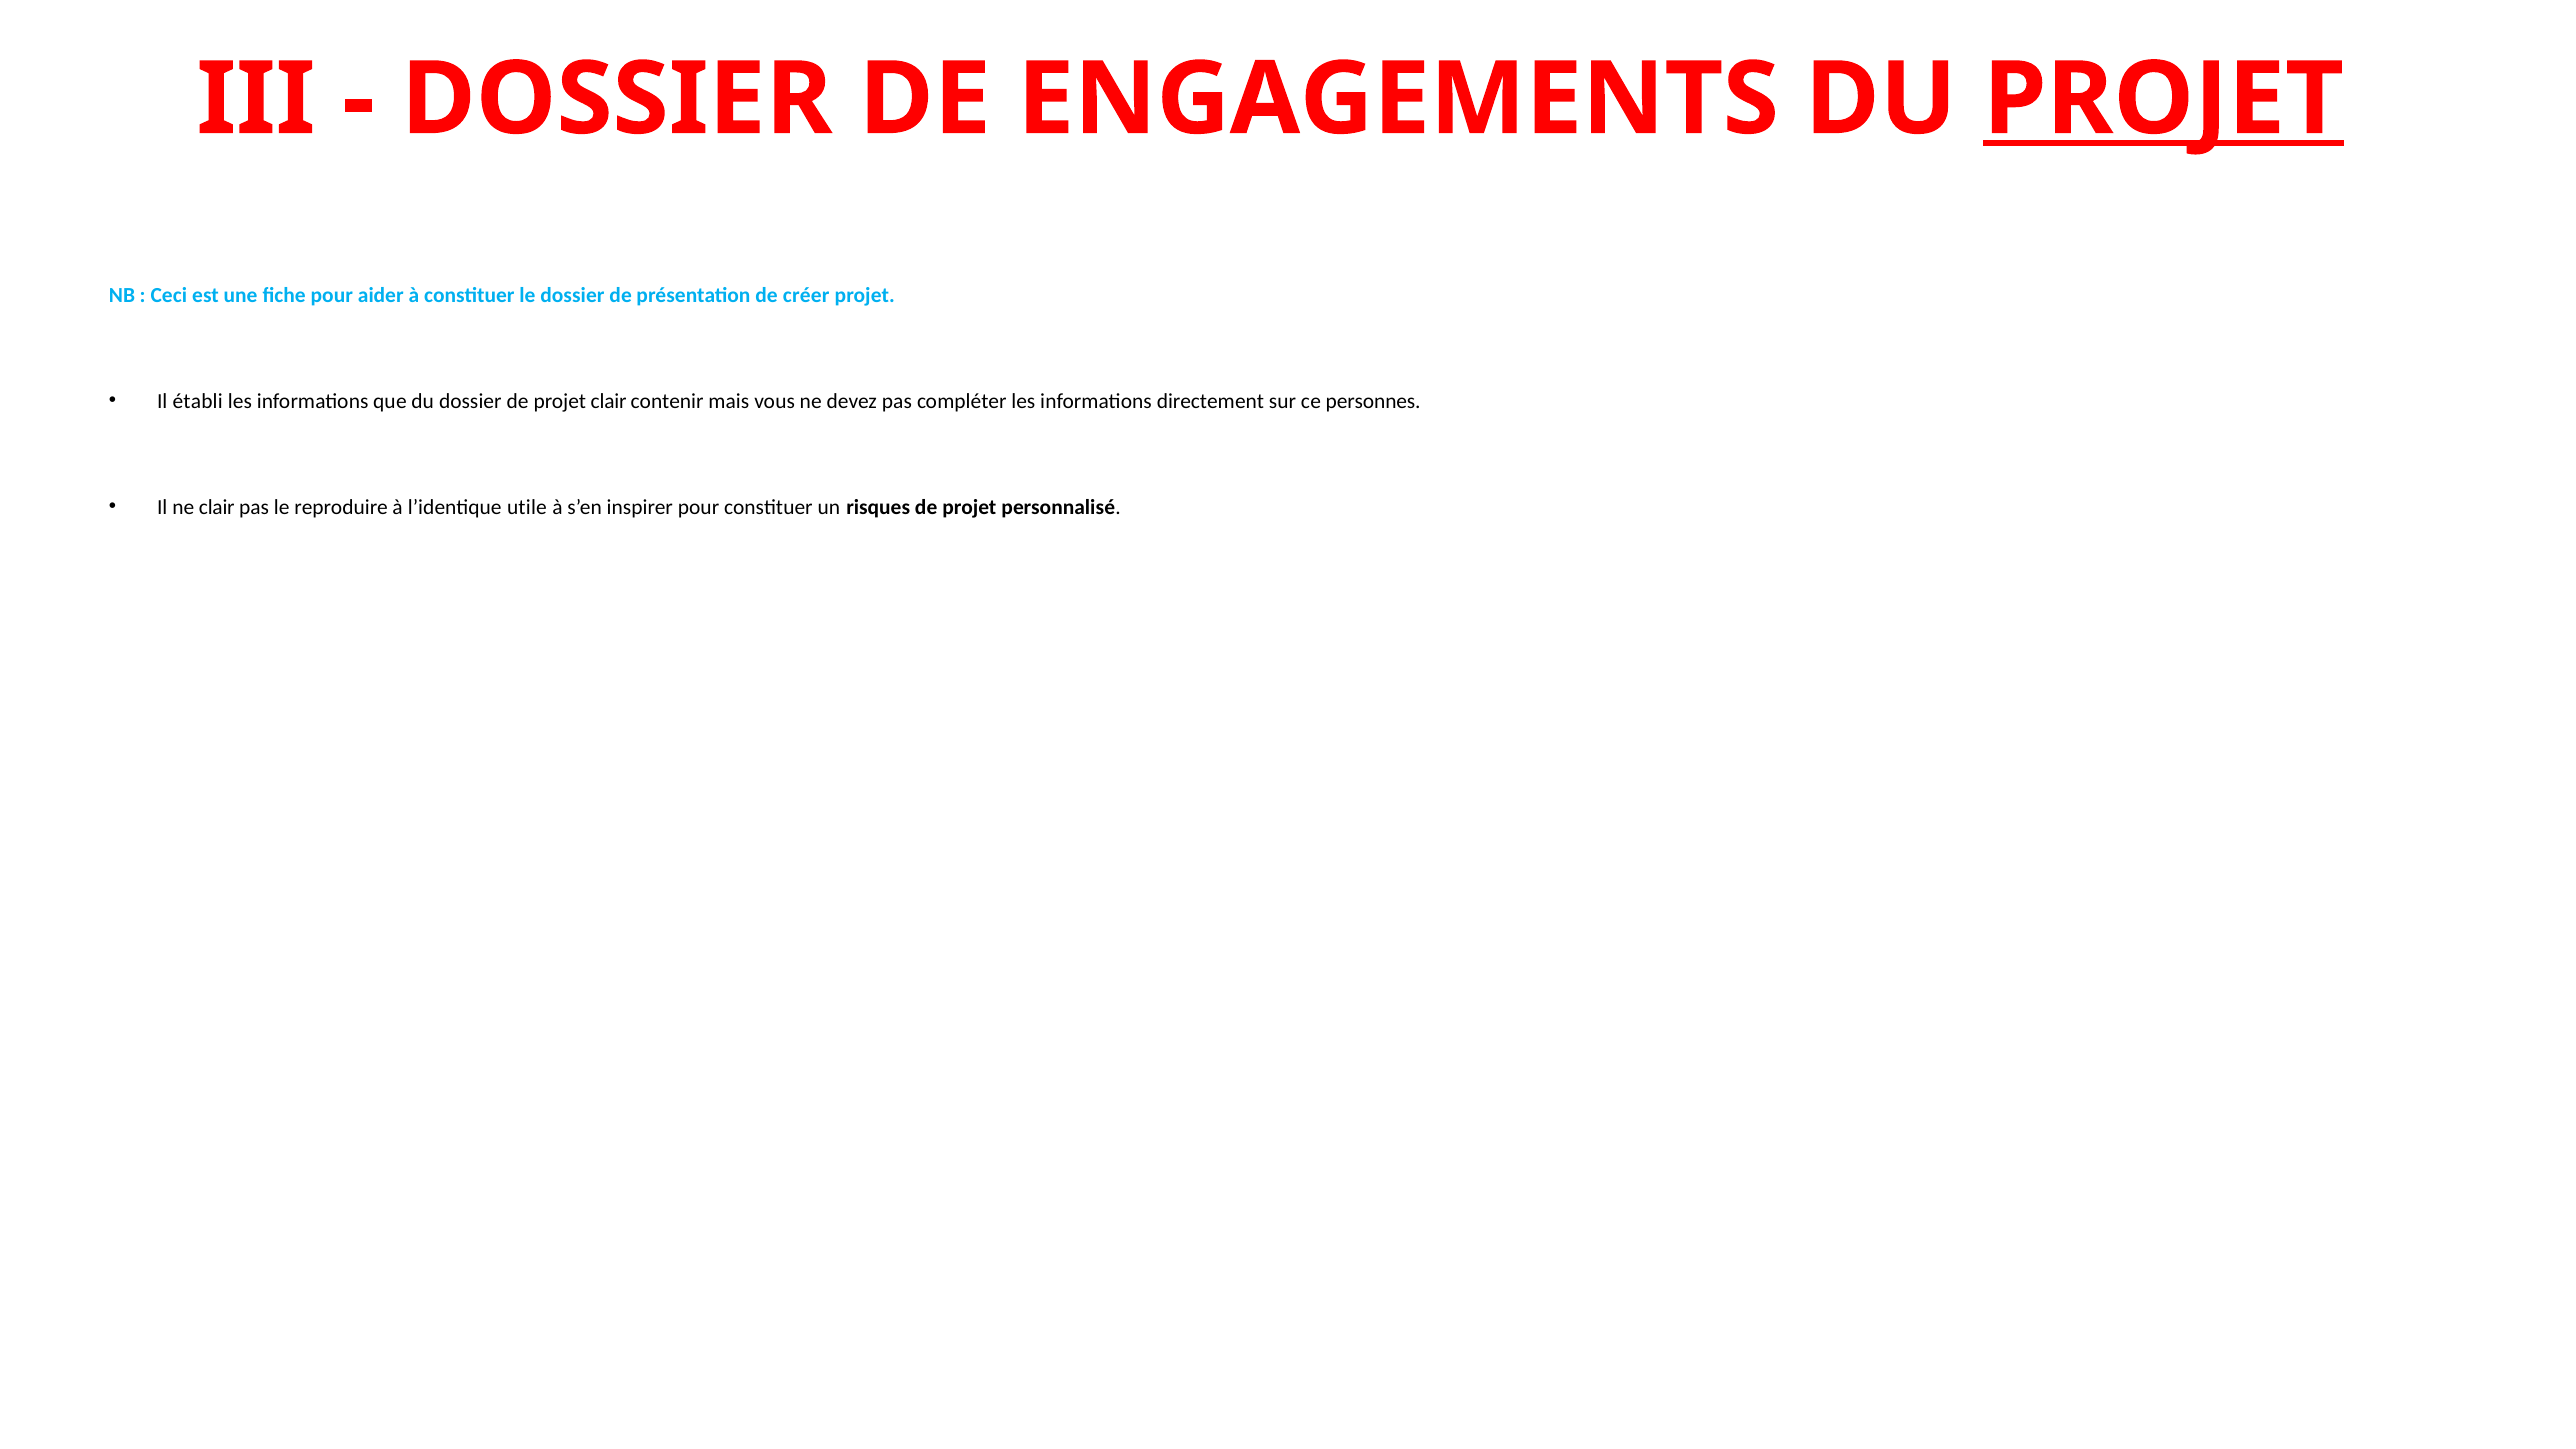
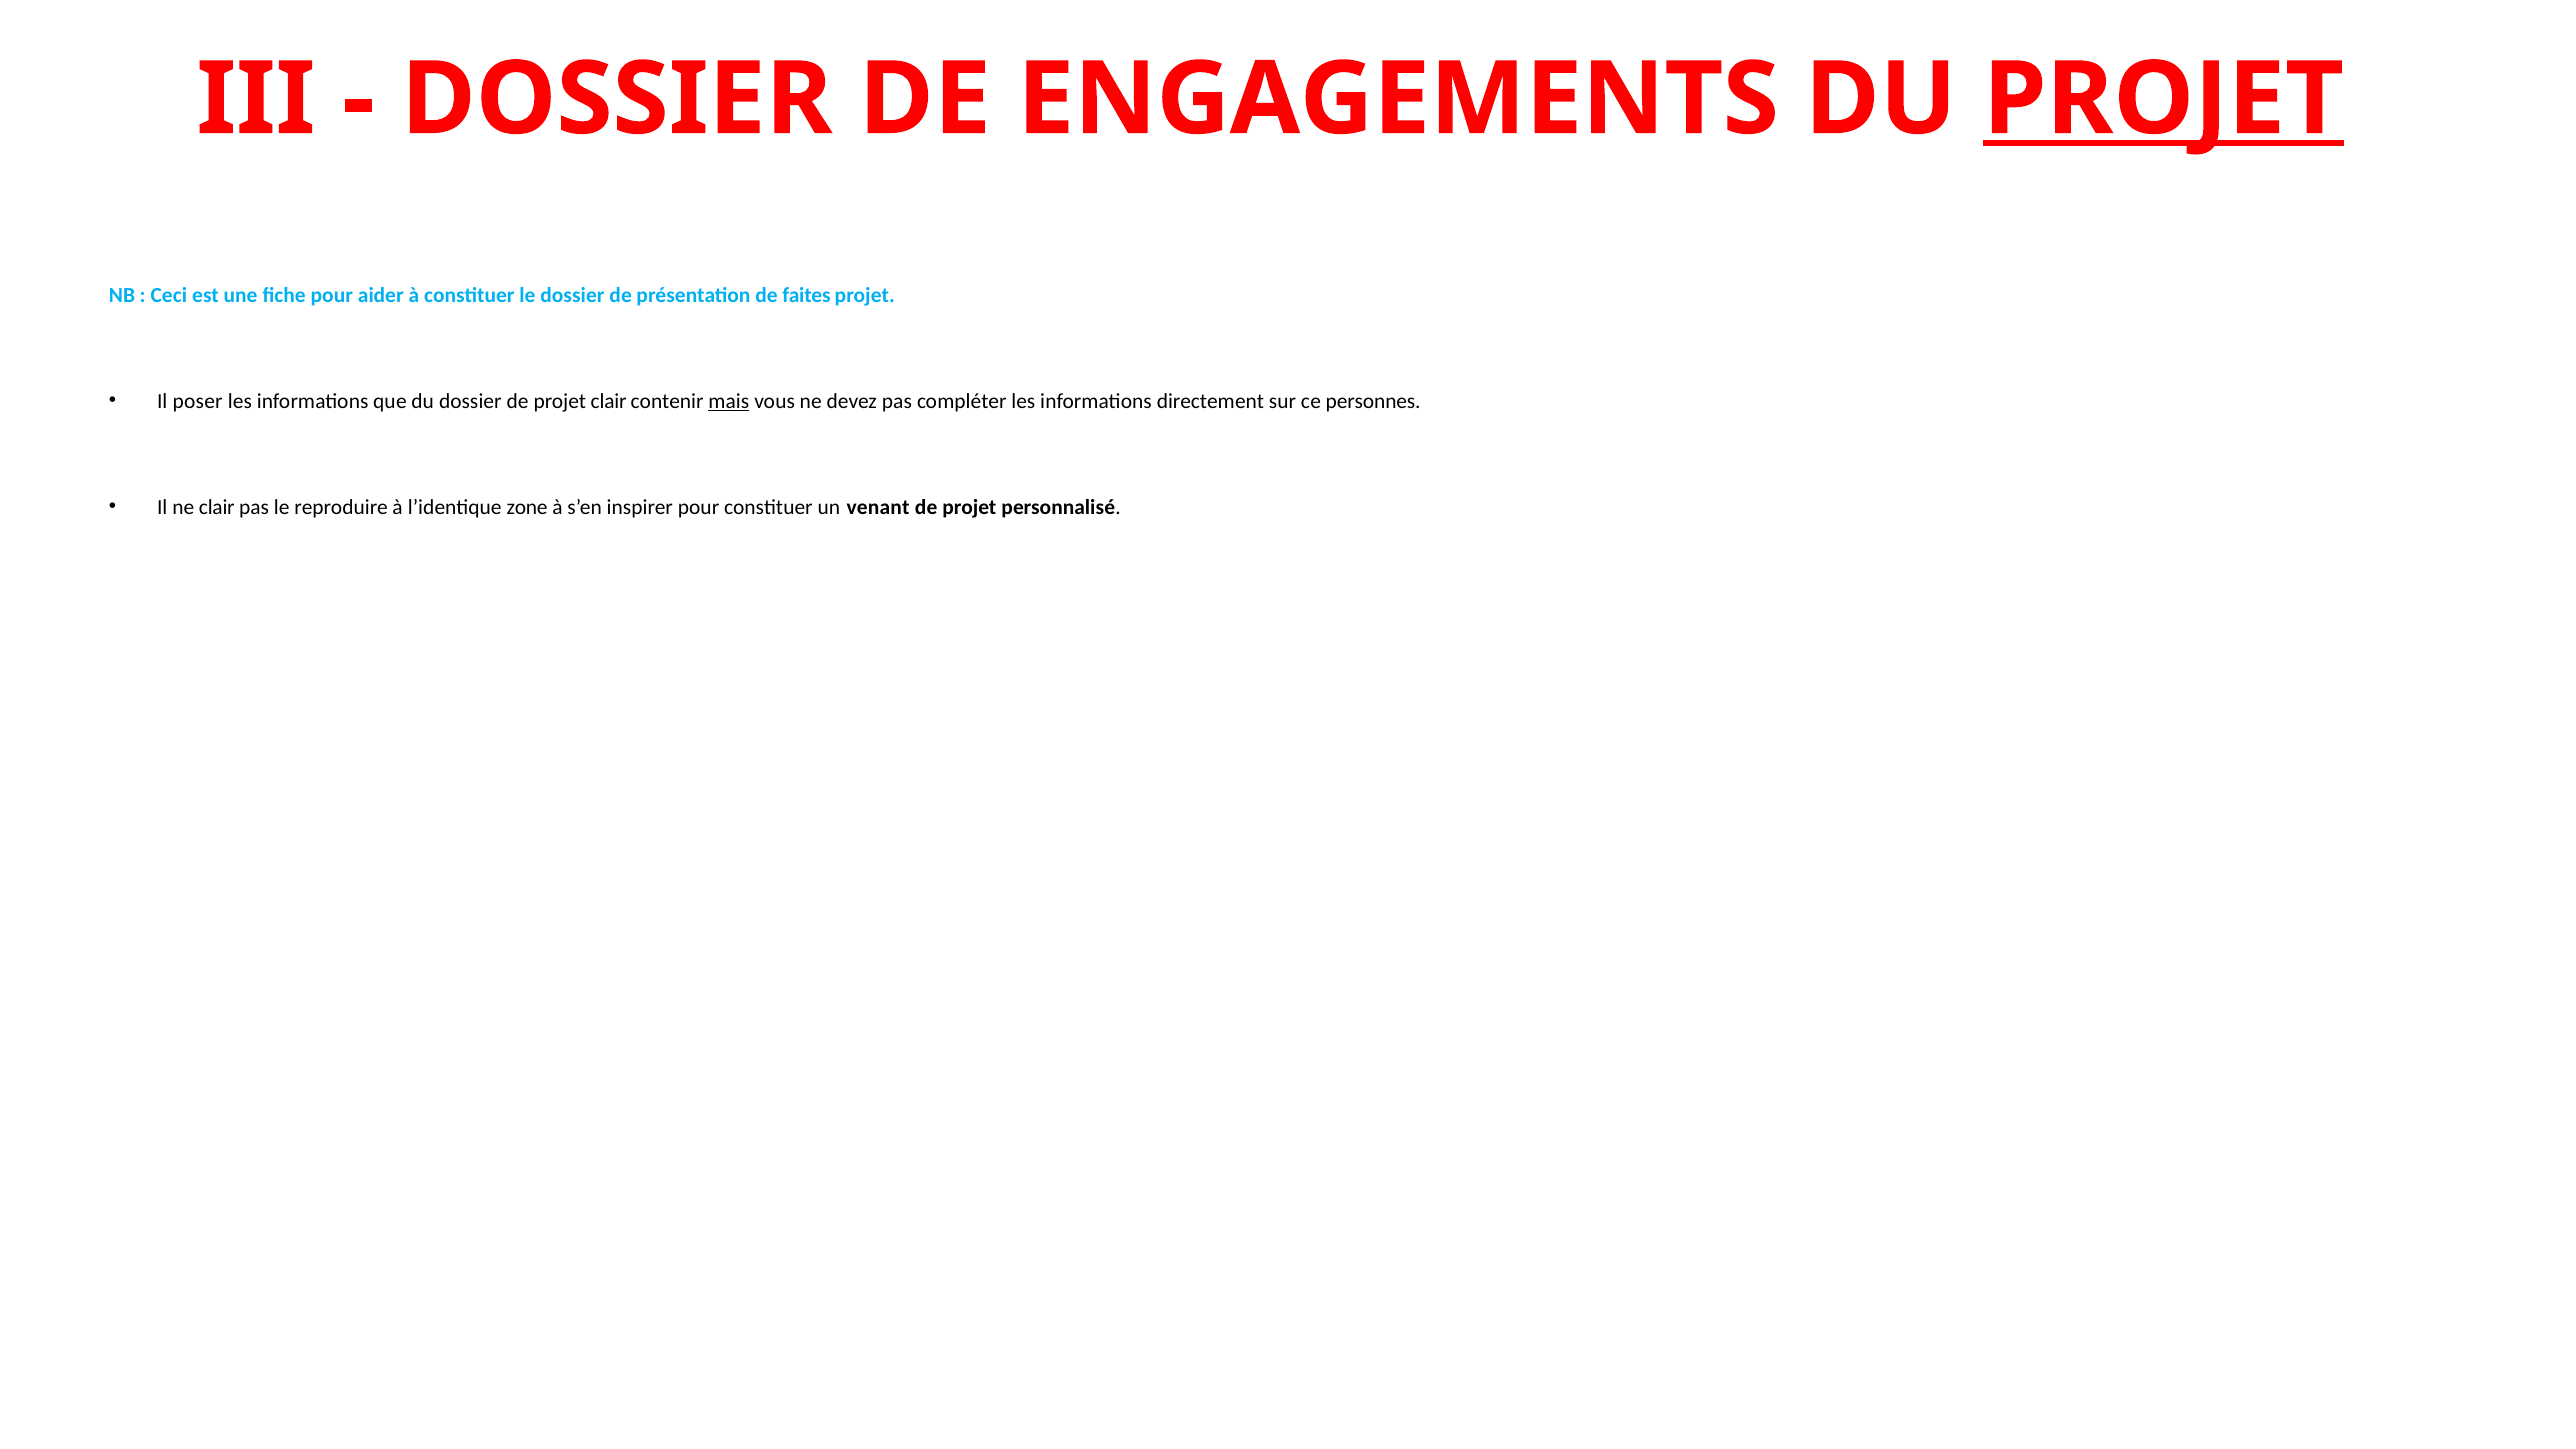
créer: créer -> faites
établi: établi -> poser
mais underline: none -> present
utile: utile -> zone
risques: risques -> venant
